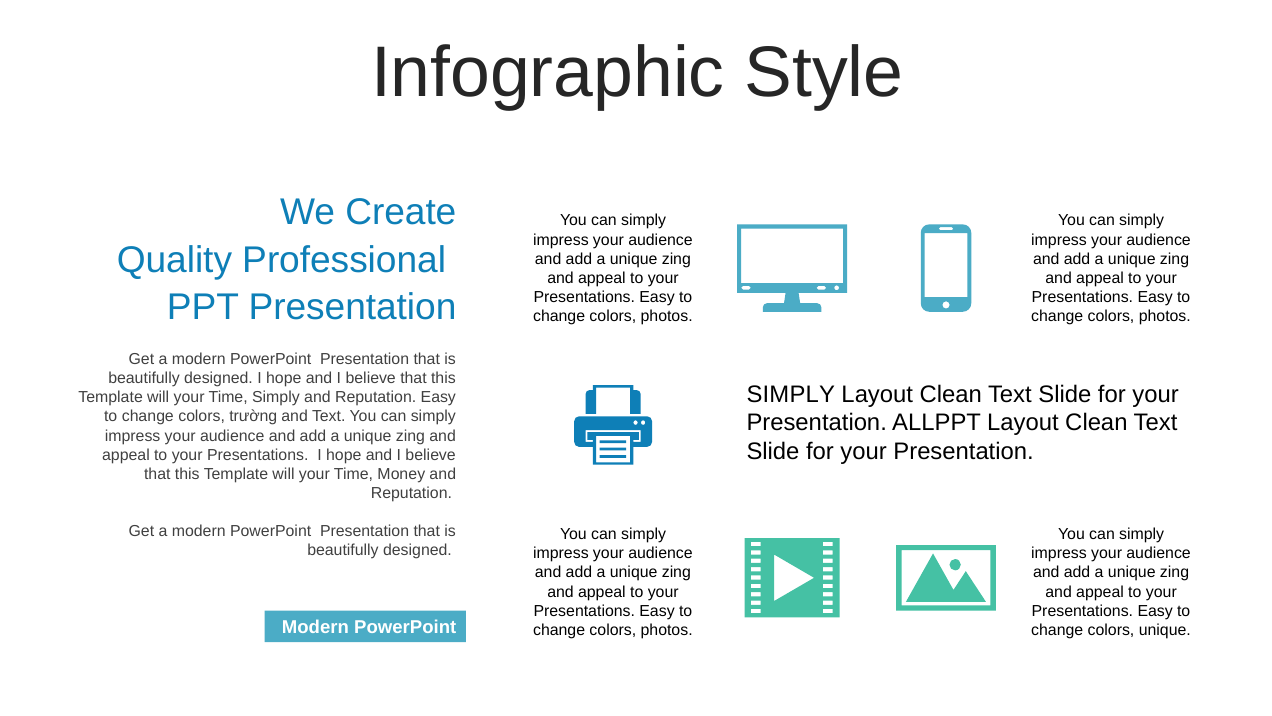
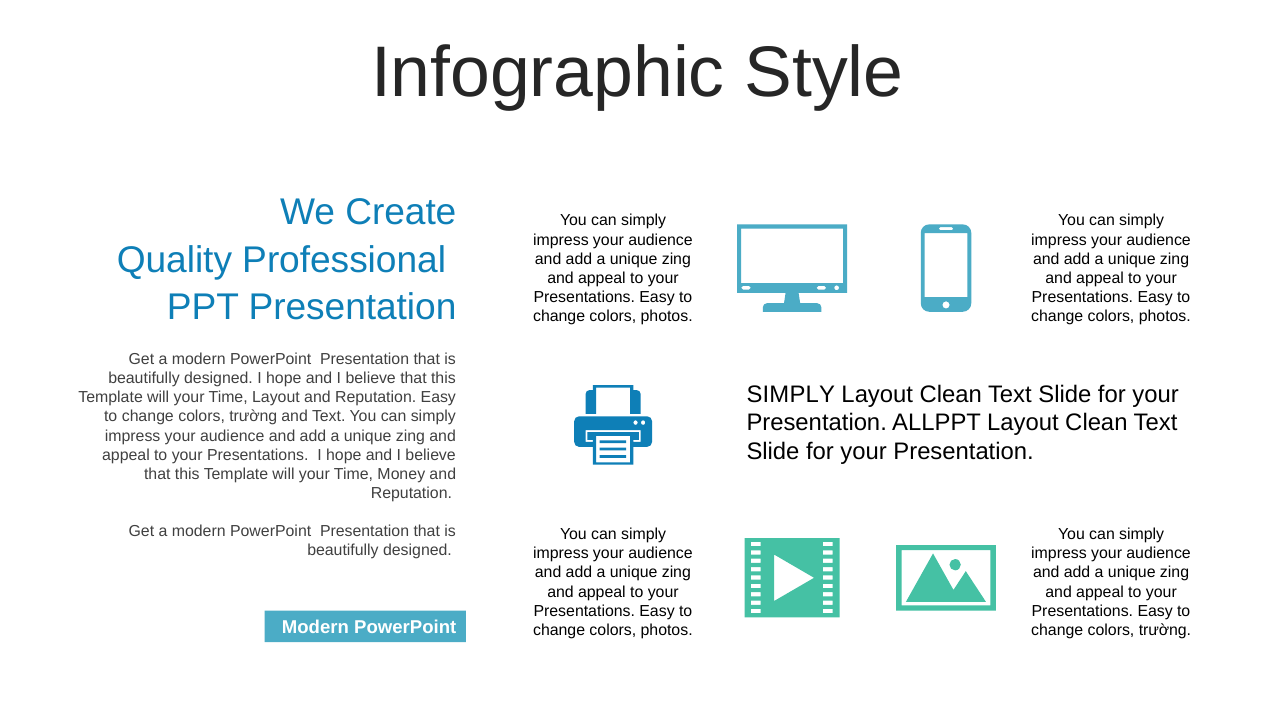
Time Simply: Simply -> Layout
unique at (1165, 629): unique -> trường
